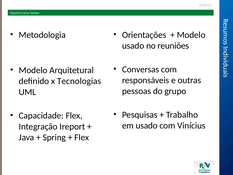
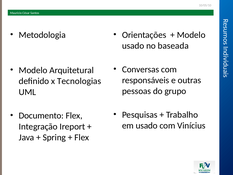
reuniões: reuniões -> baseada
Capacidade: Capacidade -> Documento
